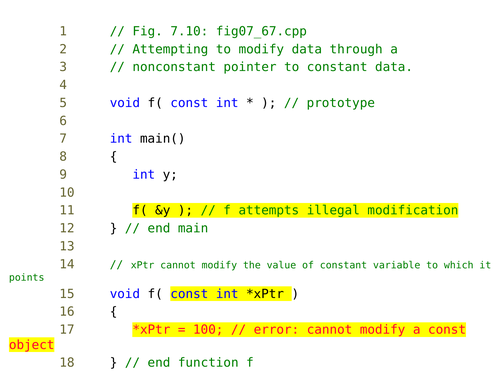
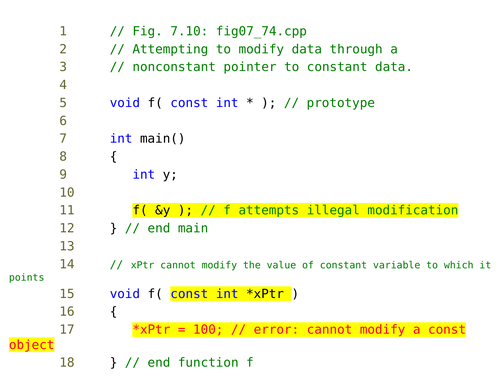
fig07_67.cpp: fig07_67.cpp -> fig07_74.cpp
